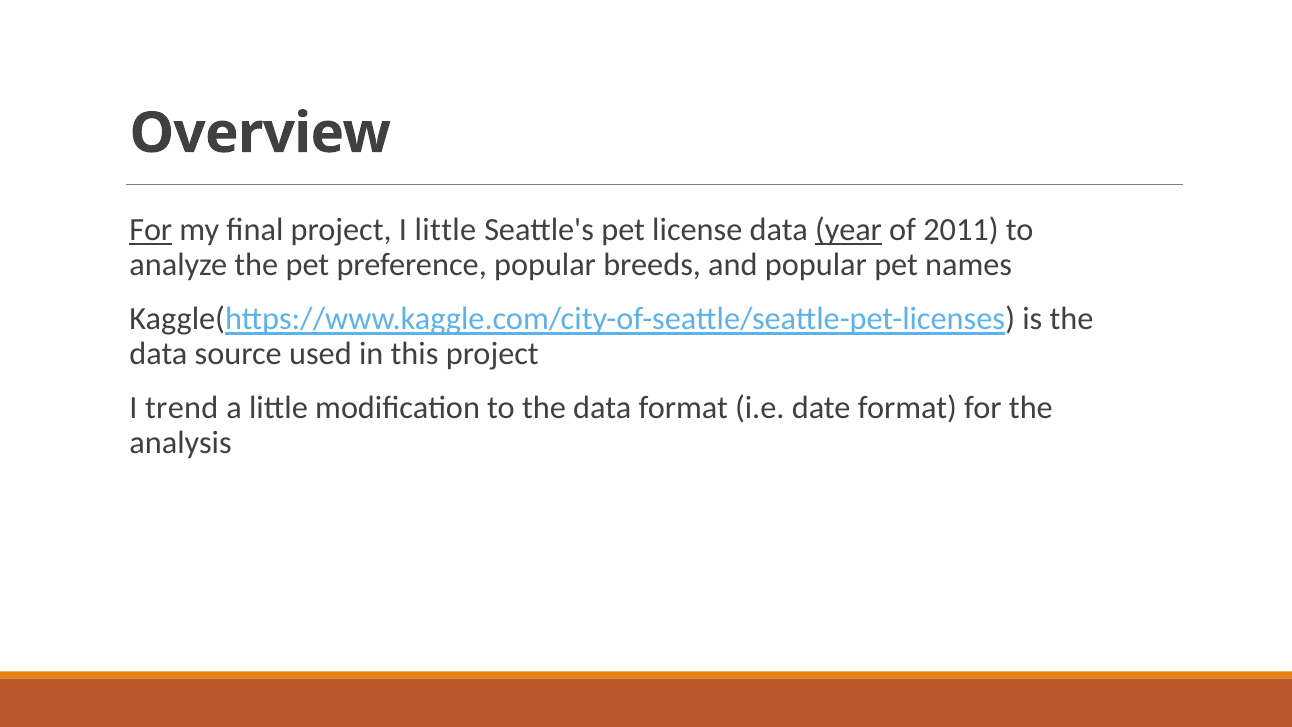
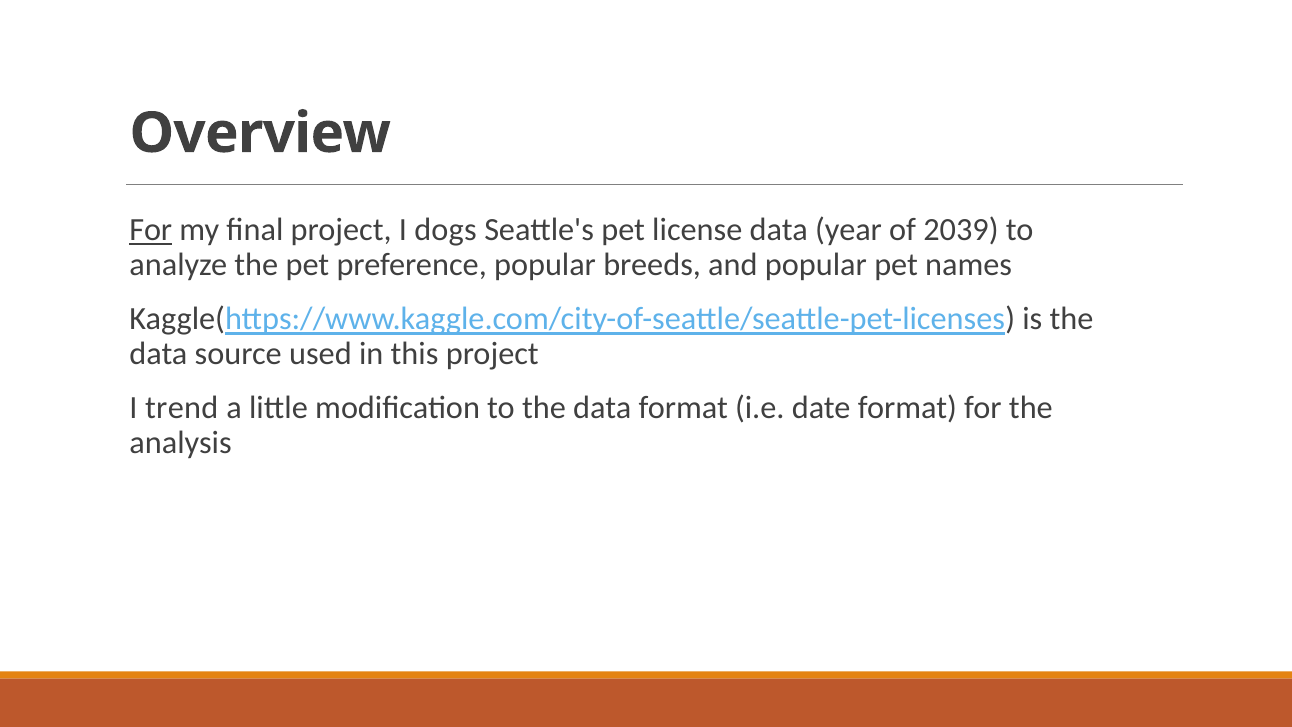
I little: little -> dogs
year underline: present -> none
2011: 2011 -> 2039
